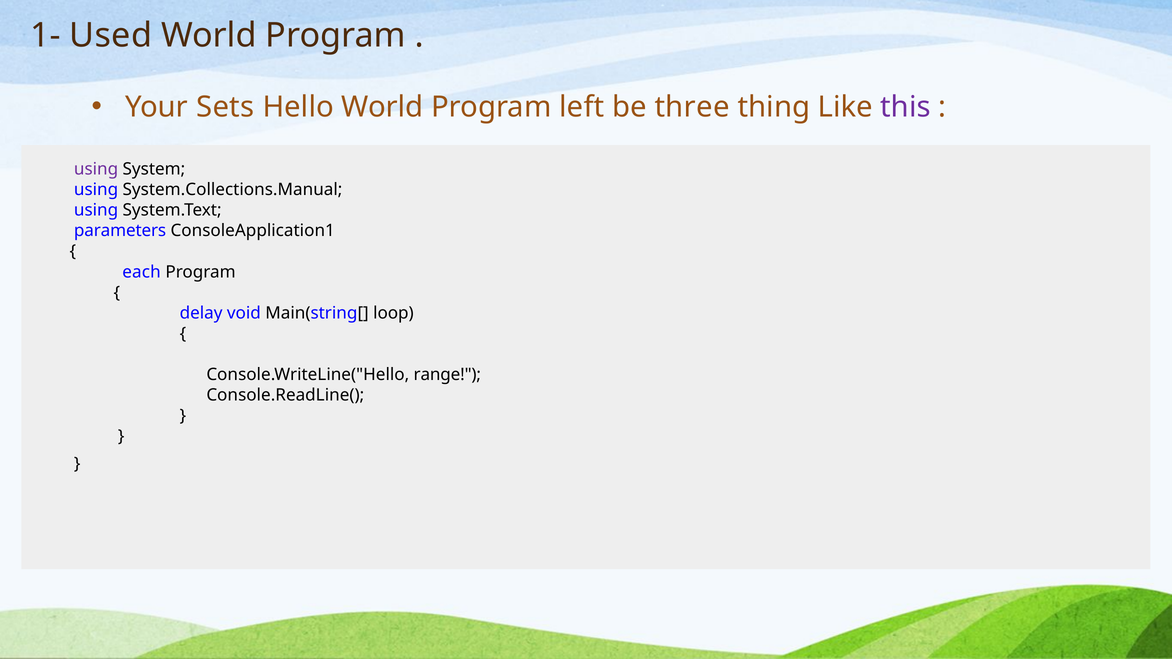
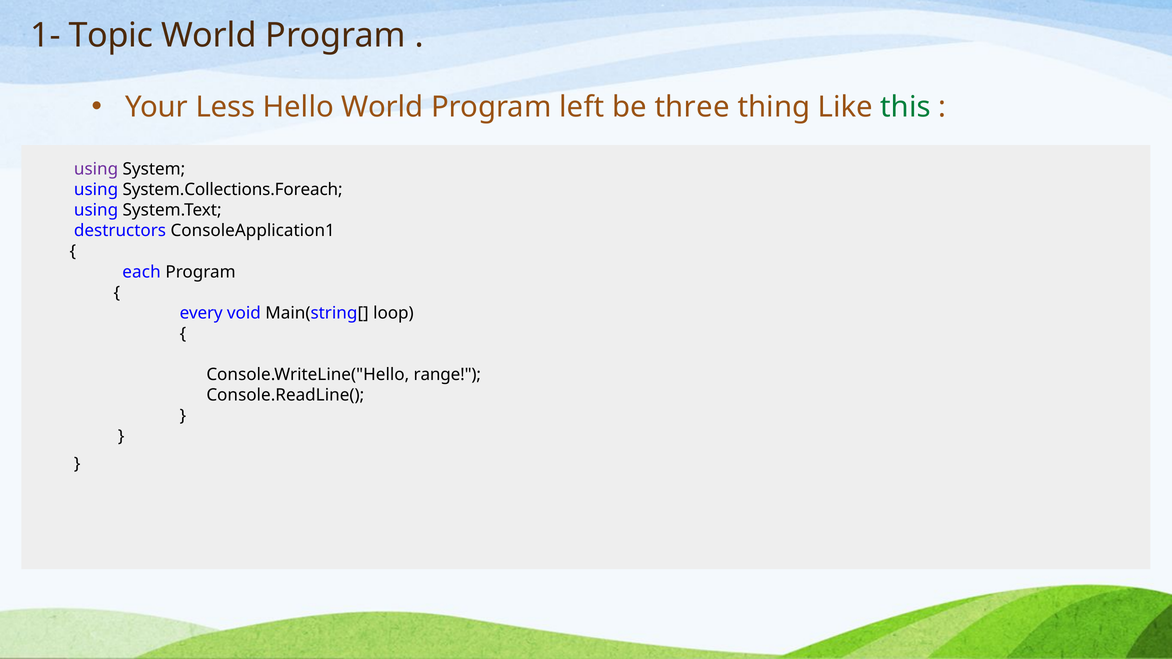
Used: Used -> Topic
Sets: Sets -> Less
this colour: purple -> green
System.Collections.Manual: System.Collections.Manual -> System.Collections.Foreach
parameters: parameters -> destructors
delay: delay -> every
